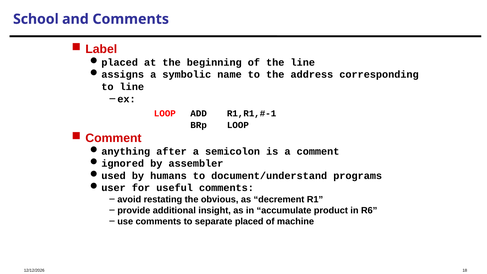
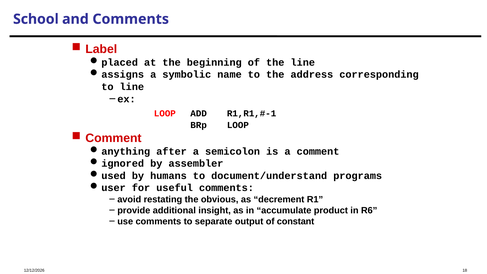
separate placed: placed -> output
machine: machine -> constant
